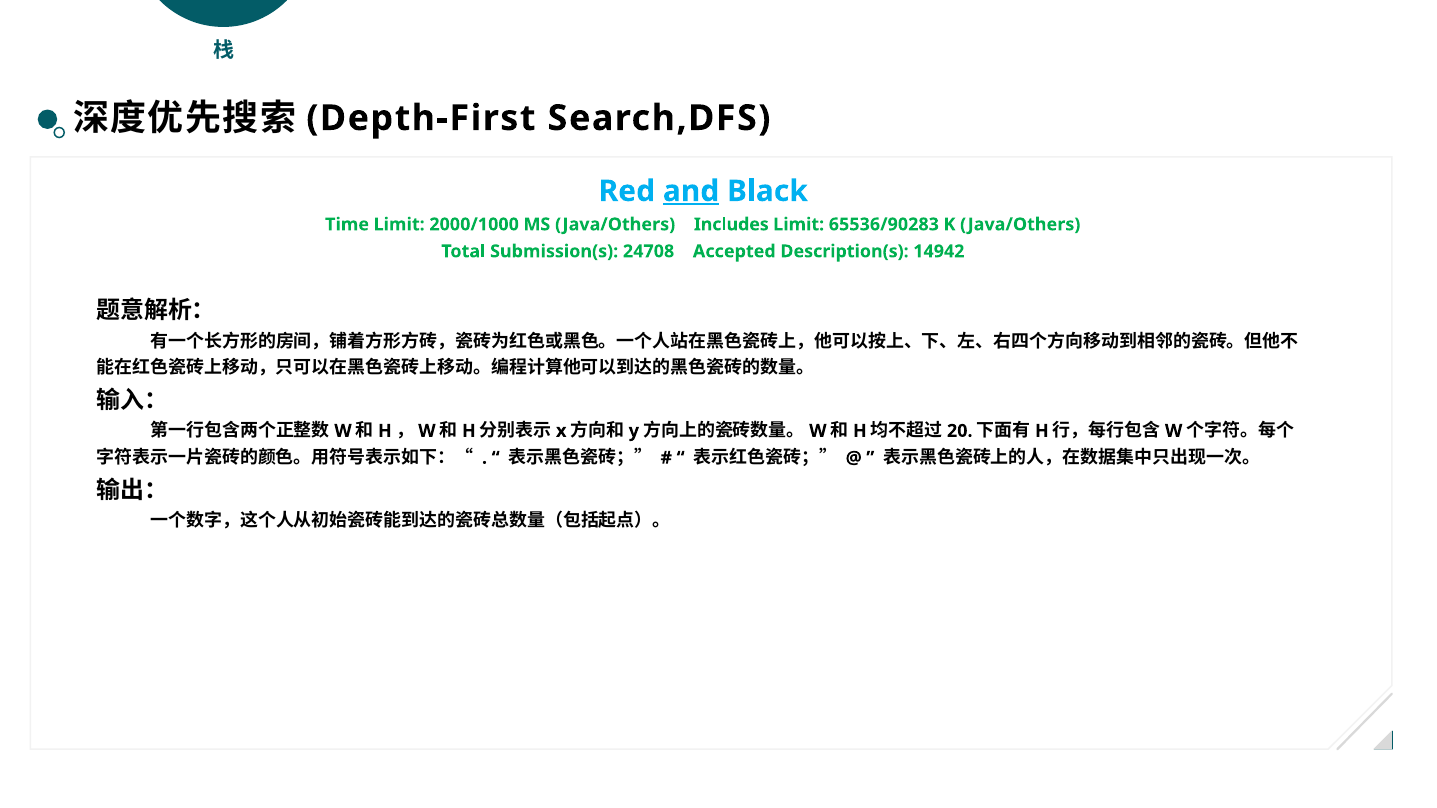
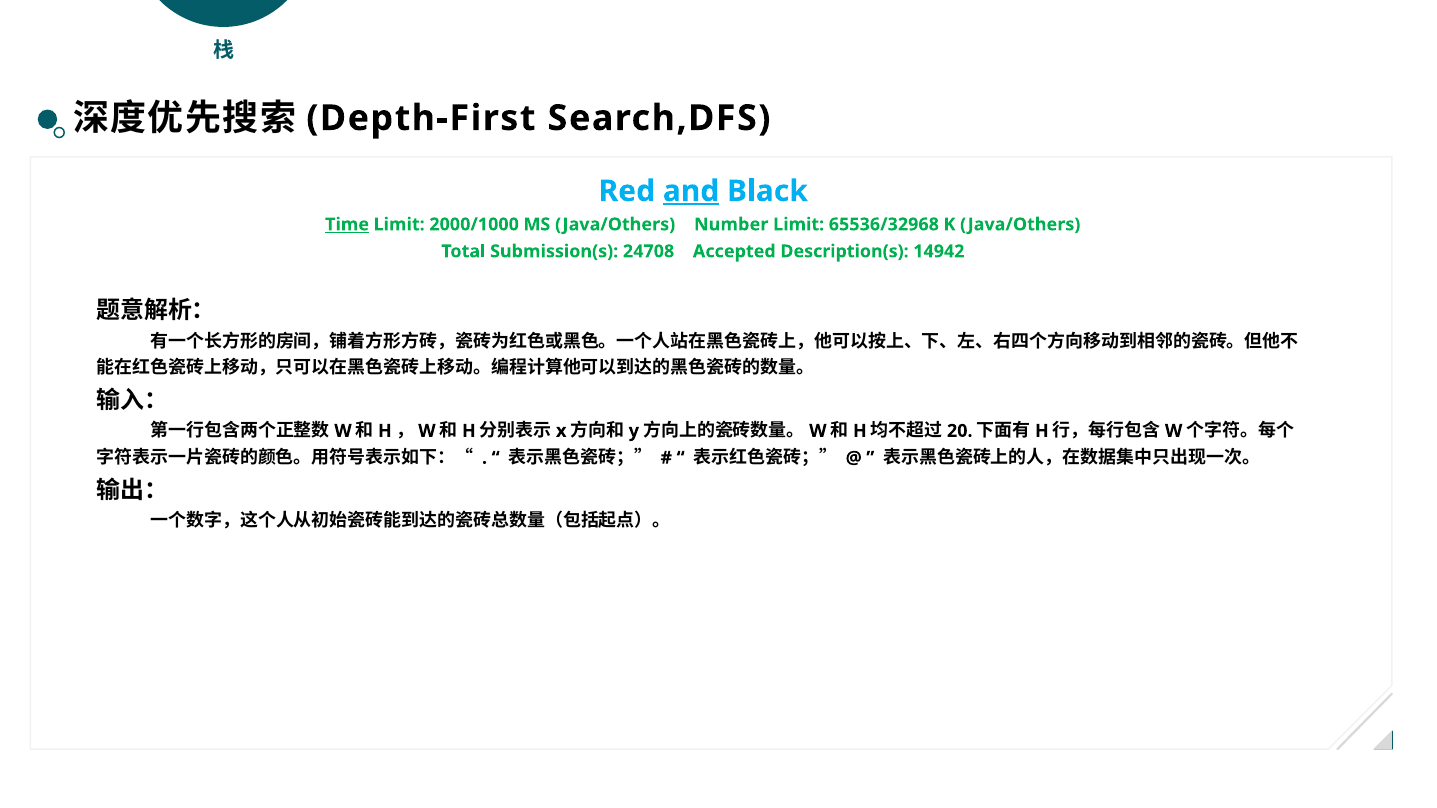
Time underline: none -> present
Includes: Includes -> Number
65536/90283: 65536/90283 -> 65536/32968
